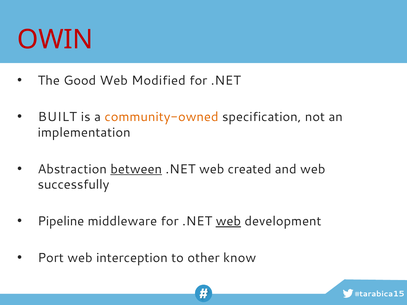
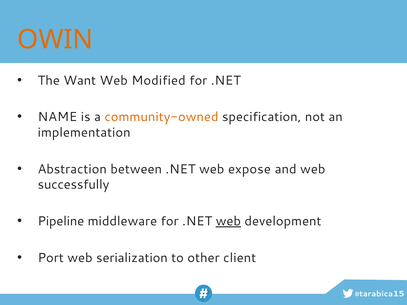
OWIN colour: red -> orange
Good: Good -> Want
BUILT: BUILT -> NAME
between underline: present -> none
created: created -> expose
interception: interception -> serialization
know: know -> client
